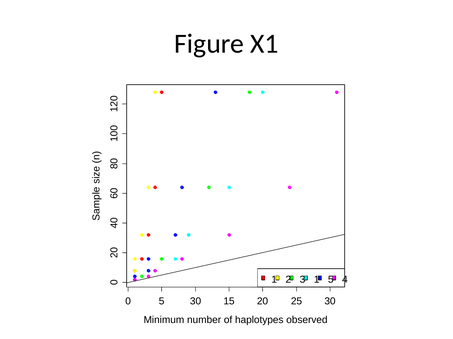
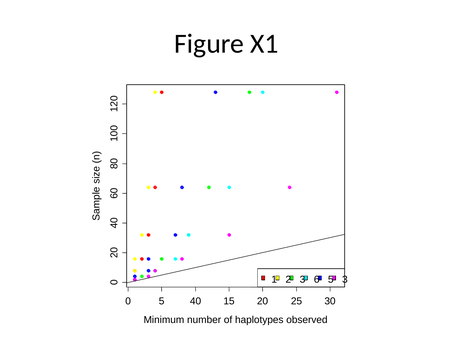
3 1: 1 -> 6
5 4: 4 -> 3
5 30: 30 -> 40
